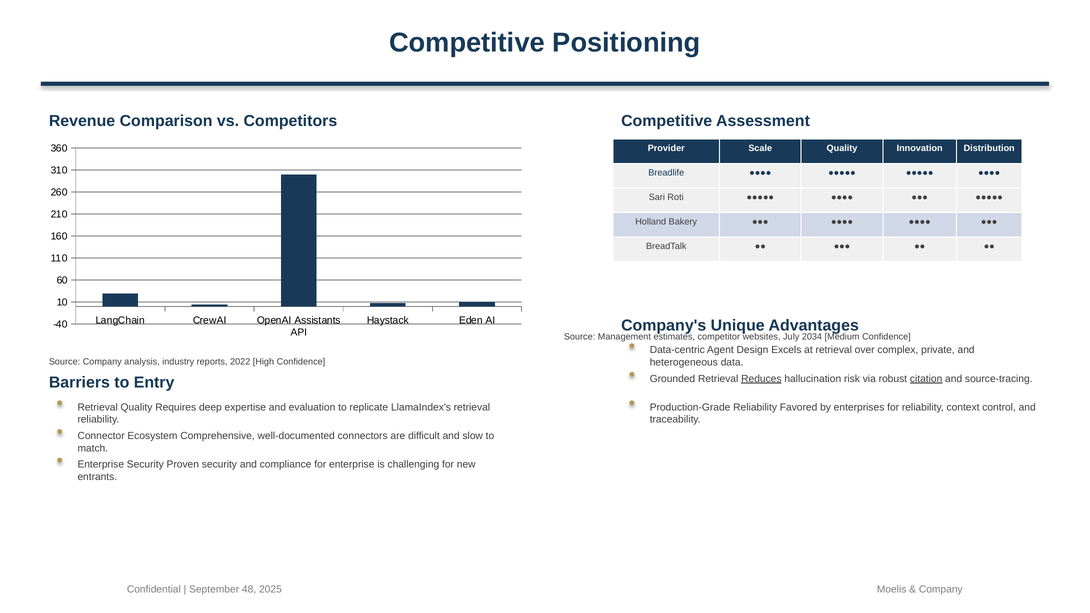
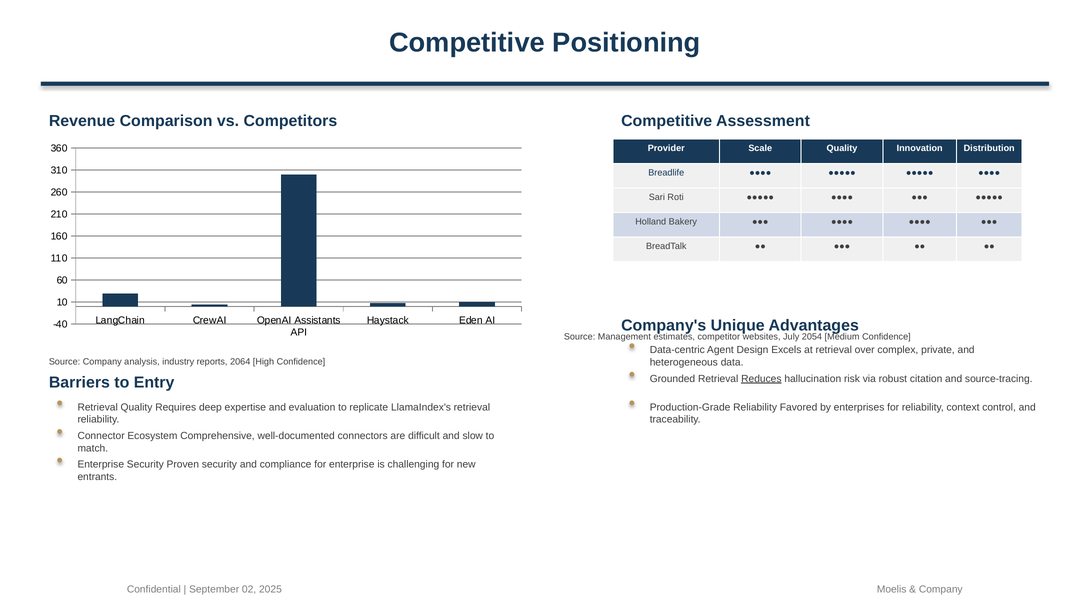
2034: 2034 -> 2054
2022: 2022 -> 2064
citation underline: present -> none
48: 48 -> 02
